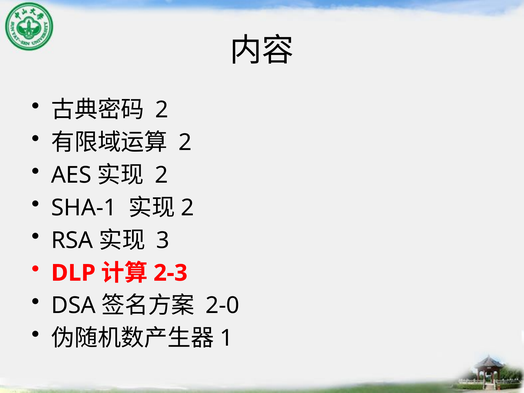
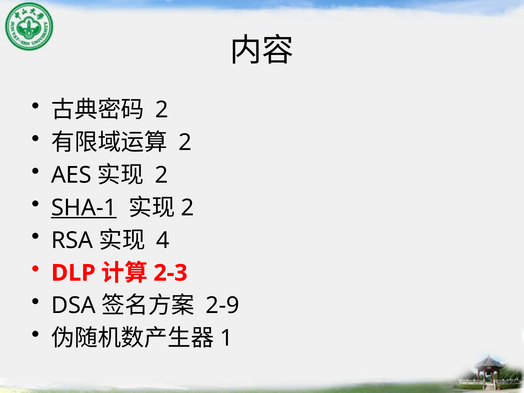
SHA-1 underline: none -> present
3: 3 -> 4
2-0: 2-0 -> 2-9
